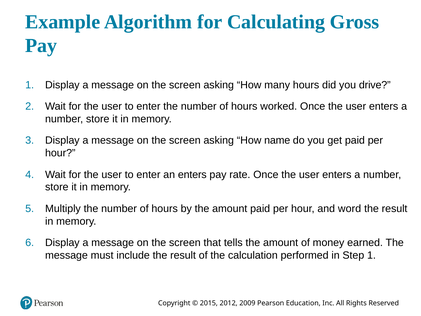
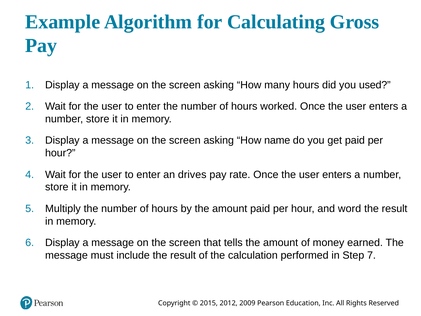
drive: drive -> used
an enters: enters -> drives
Step 1: 1 -> 7
